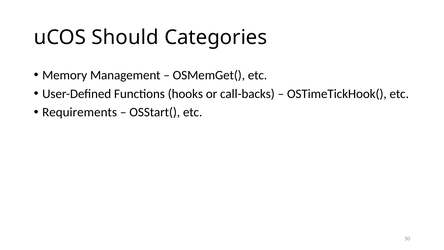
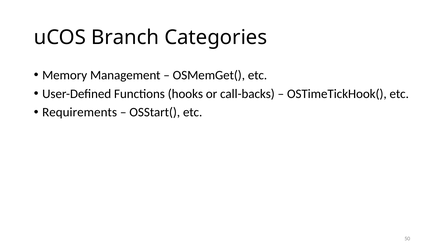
Should: Should -> Branch
